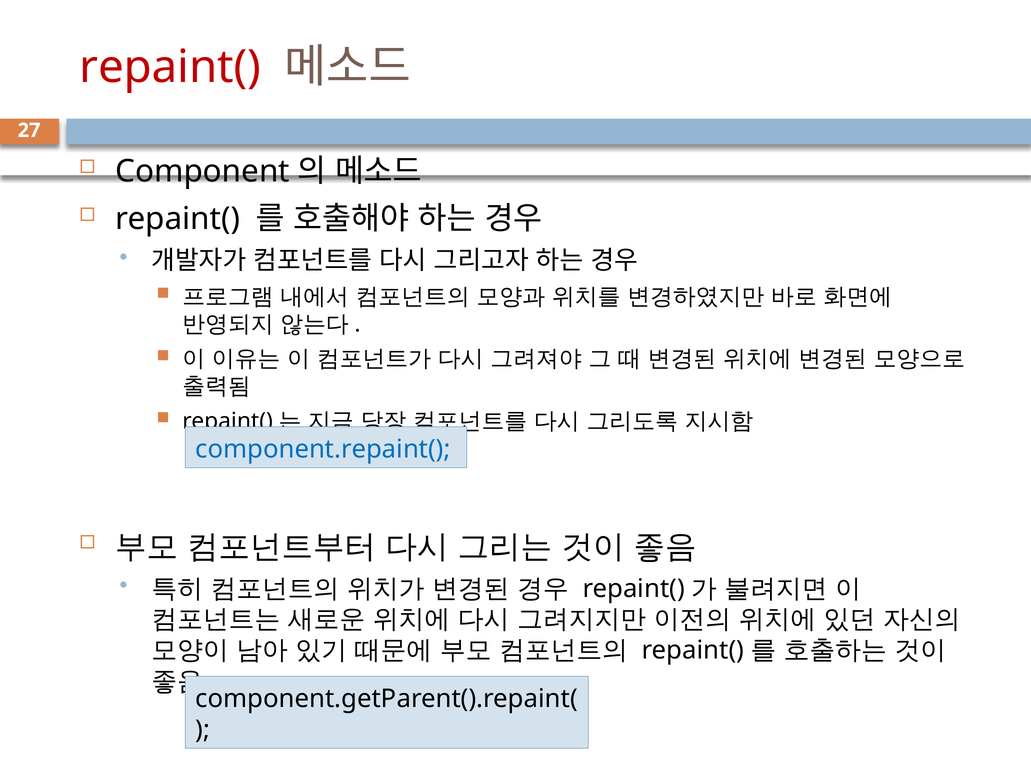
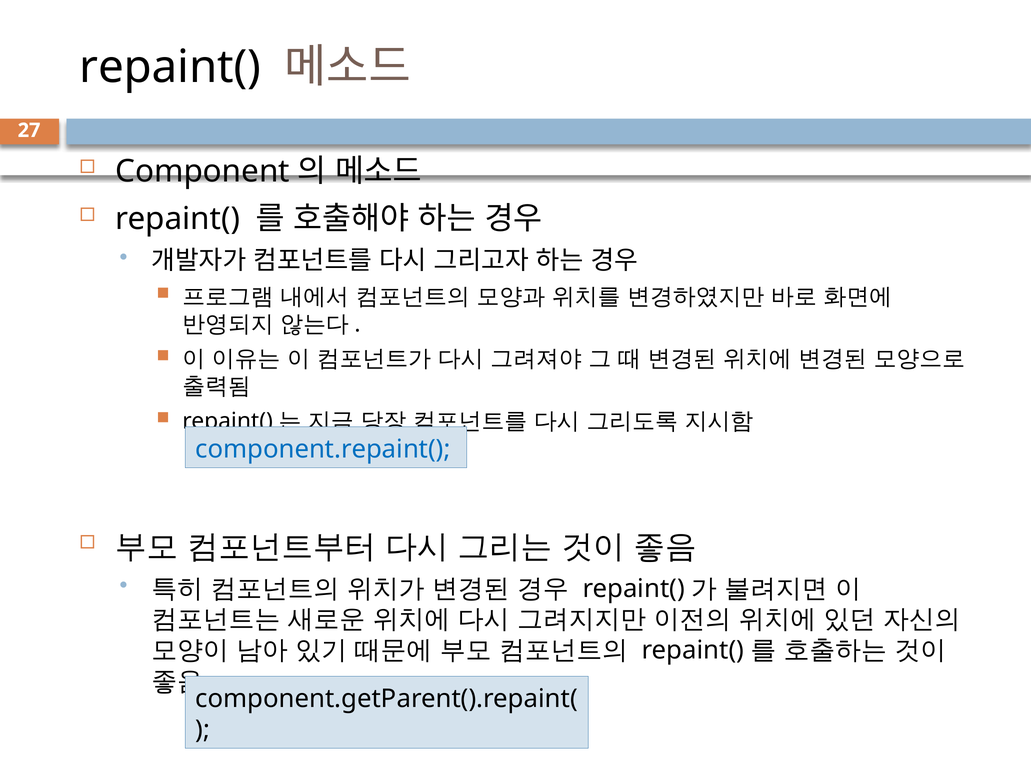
repaint( at (170, 67) colour: red -> black
